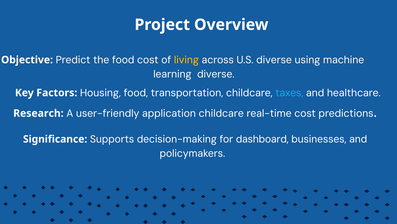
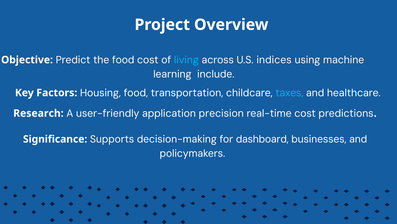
living colour: yellow -> light blue
U.S diverse: diverse -> indices
learning diverse: diverse -> include
application childcare: childcare -> precision
